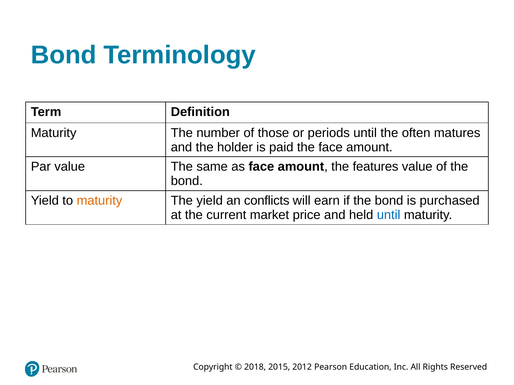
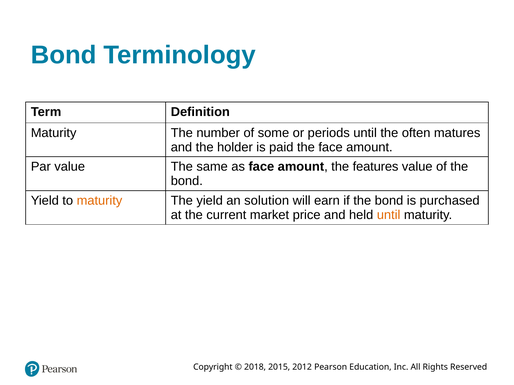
those: those -> some
conflicts: conflicts -> solution
until at (389, 215) colour: blue -> orange
